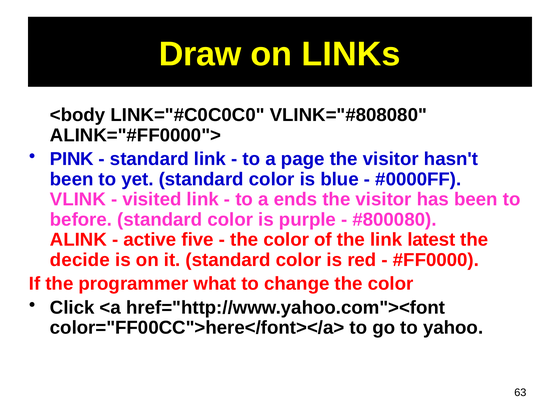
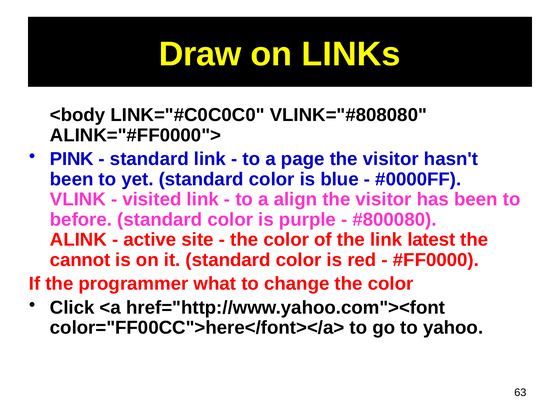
ends: ends -> align
five: five -> site
decide: decide -> cannot
